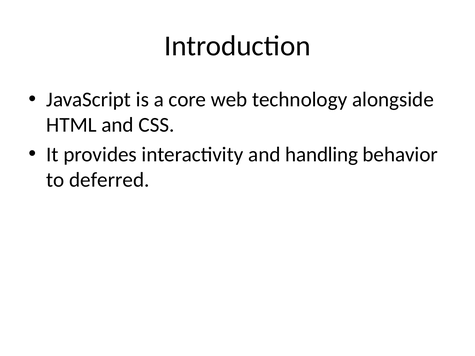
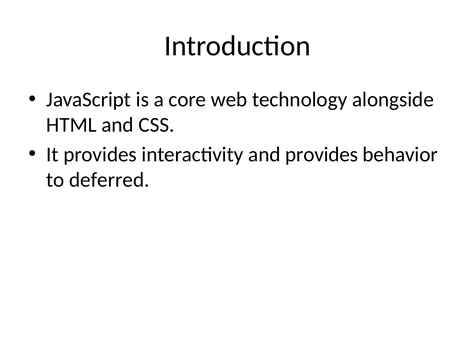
and handling: handling -> provides
